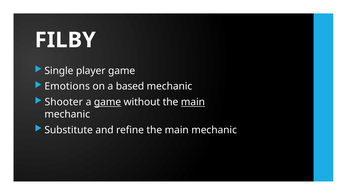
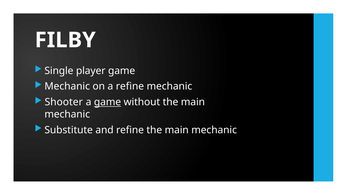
Emotions at (67, 86): Emotions -> Mechanic
a based: based -> refine
main at (193, 102) underline: present -> none
